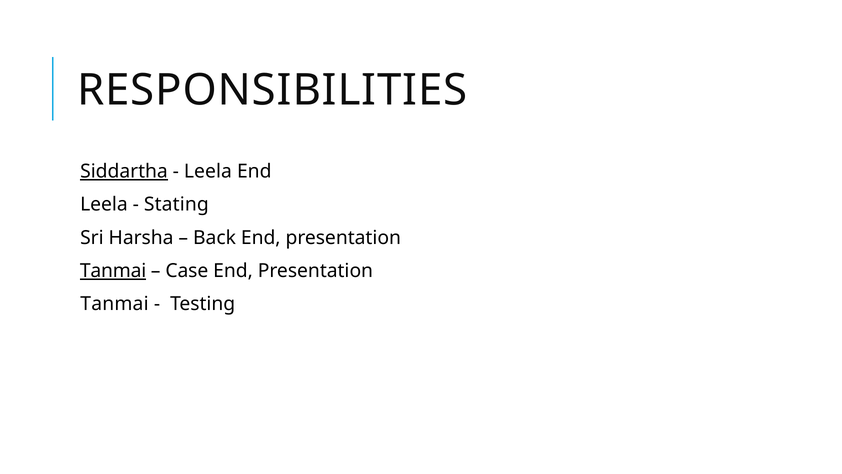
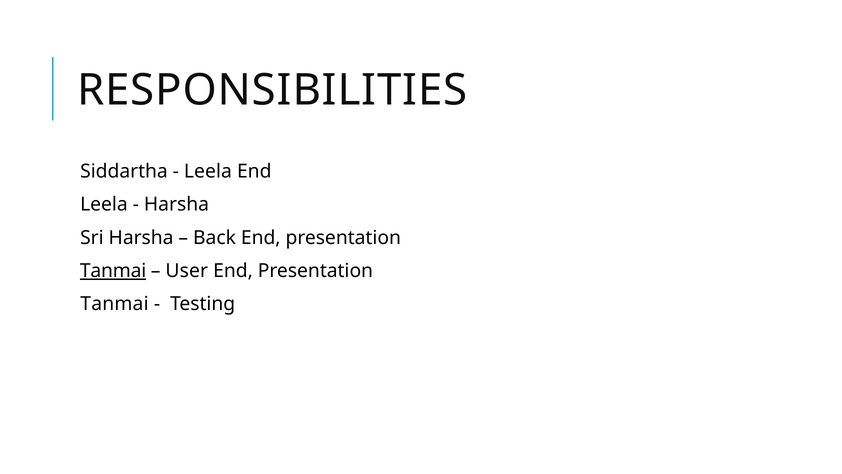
Siddartha underline: present -> none
Stating at (176, 204): Stating -> Harsha
Case: Case -> User
